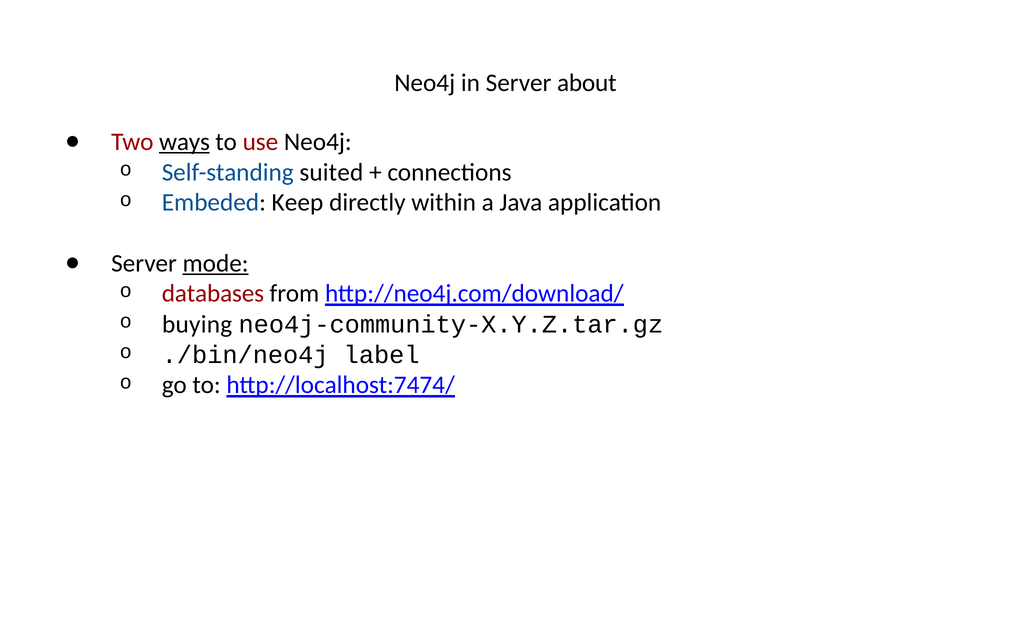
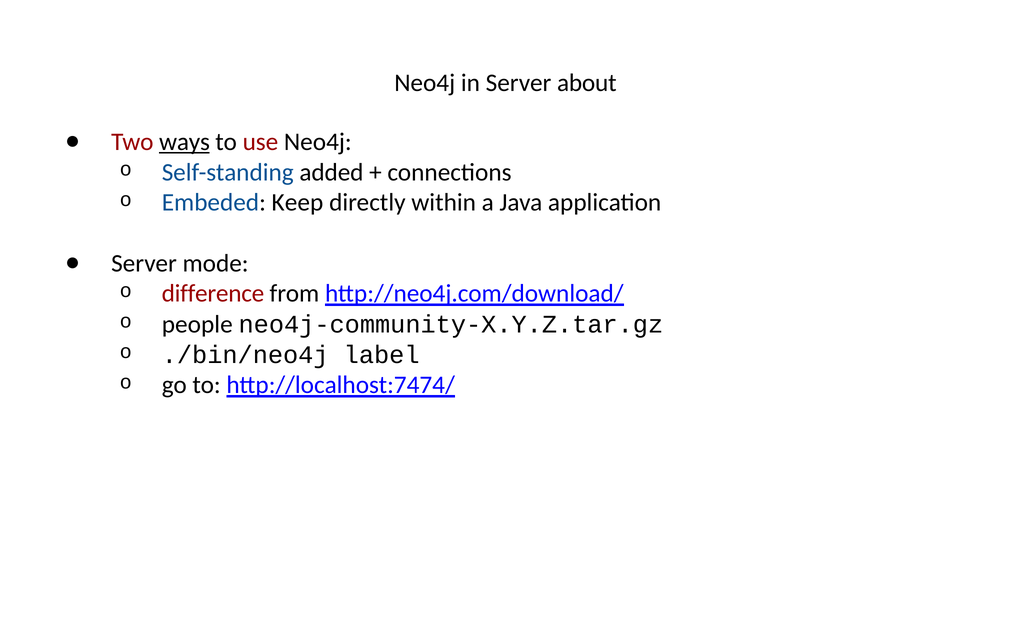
suited: suited -> added
mode underline: present -> none
databases: databases -> difference
buying: buying -> people
